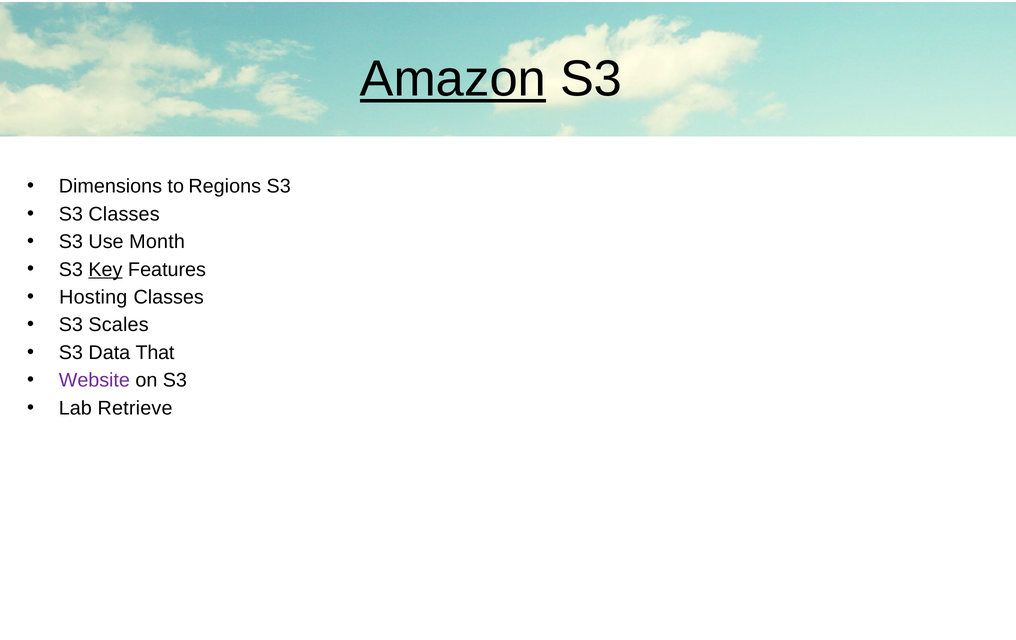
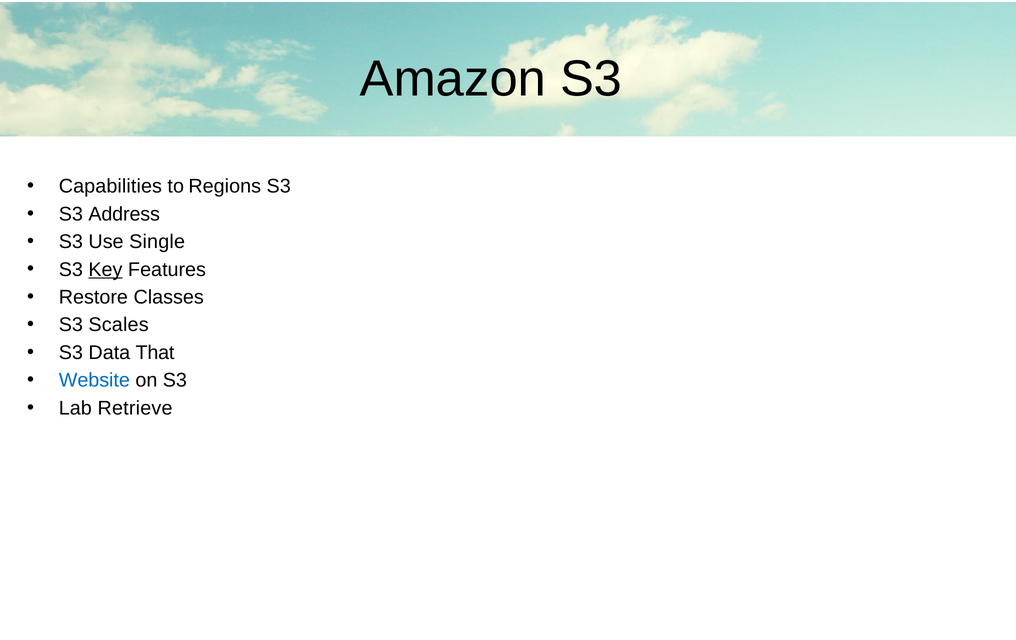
Amazon underline: present -> none
Dimensions: Dimensions -> Capabilities
S3 Classes: Classes -> Address
Month: Month -> Single
Hosting: Hosting -> Restore
Website colour: purple -> blue
